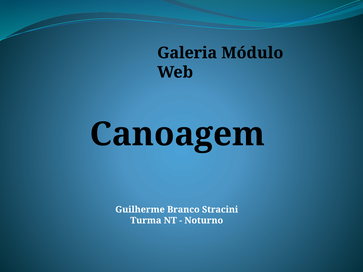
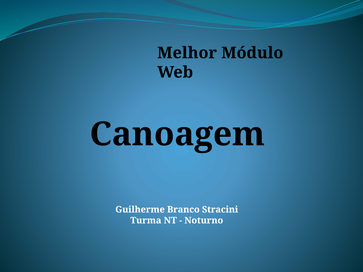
Galeria: Galeria -> Melhor
